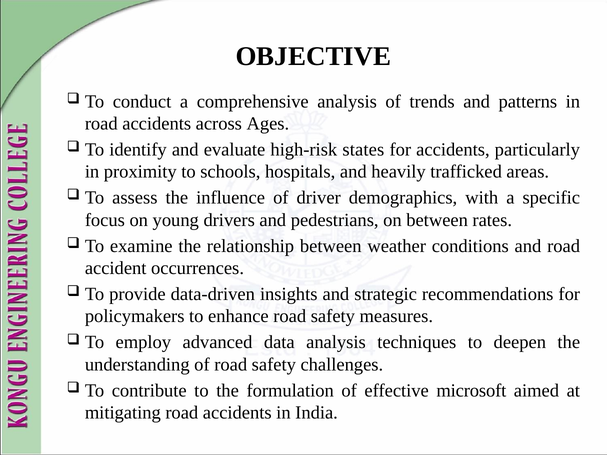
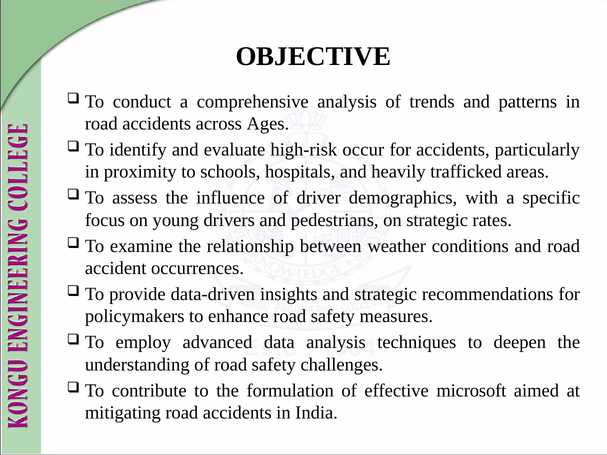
states: states -> occur
on between: between -> strategic
